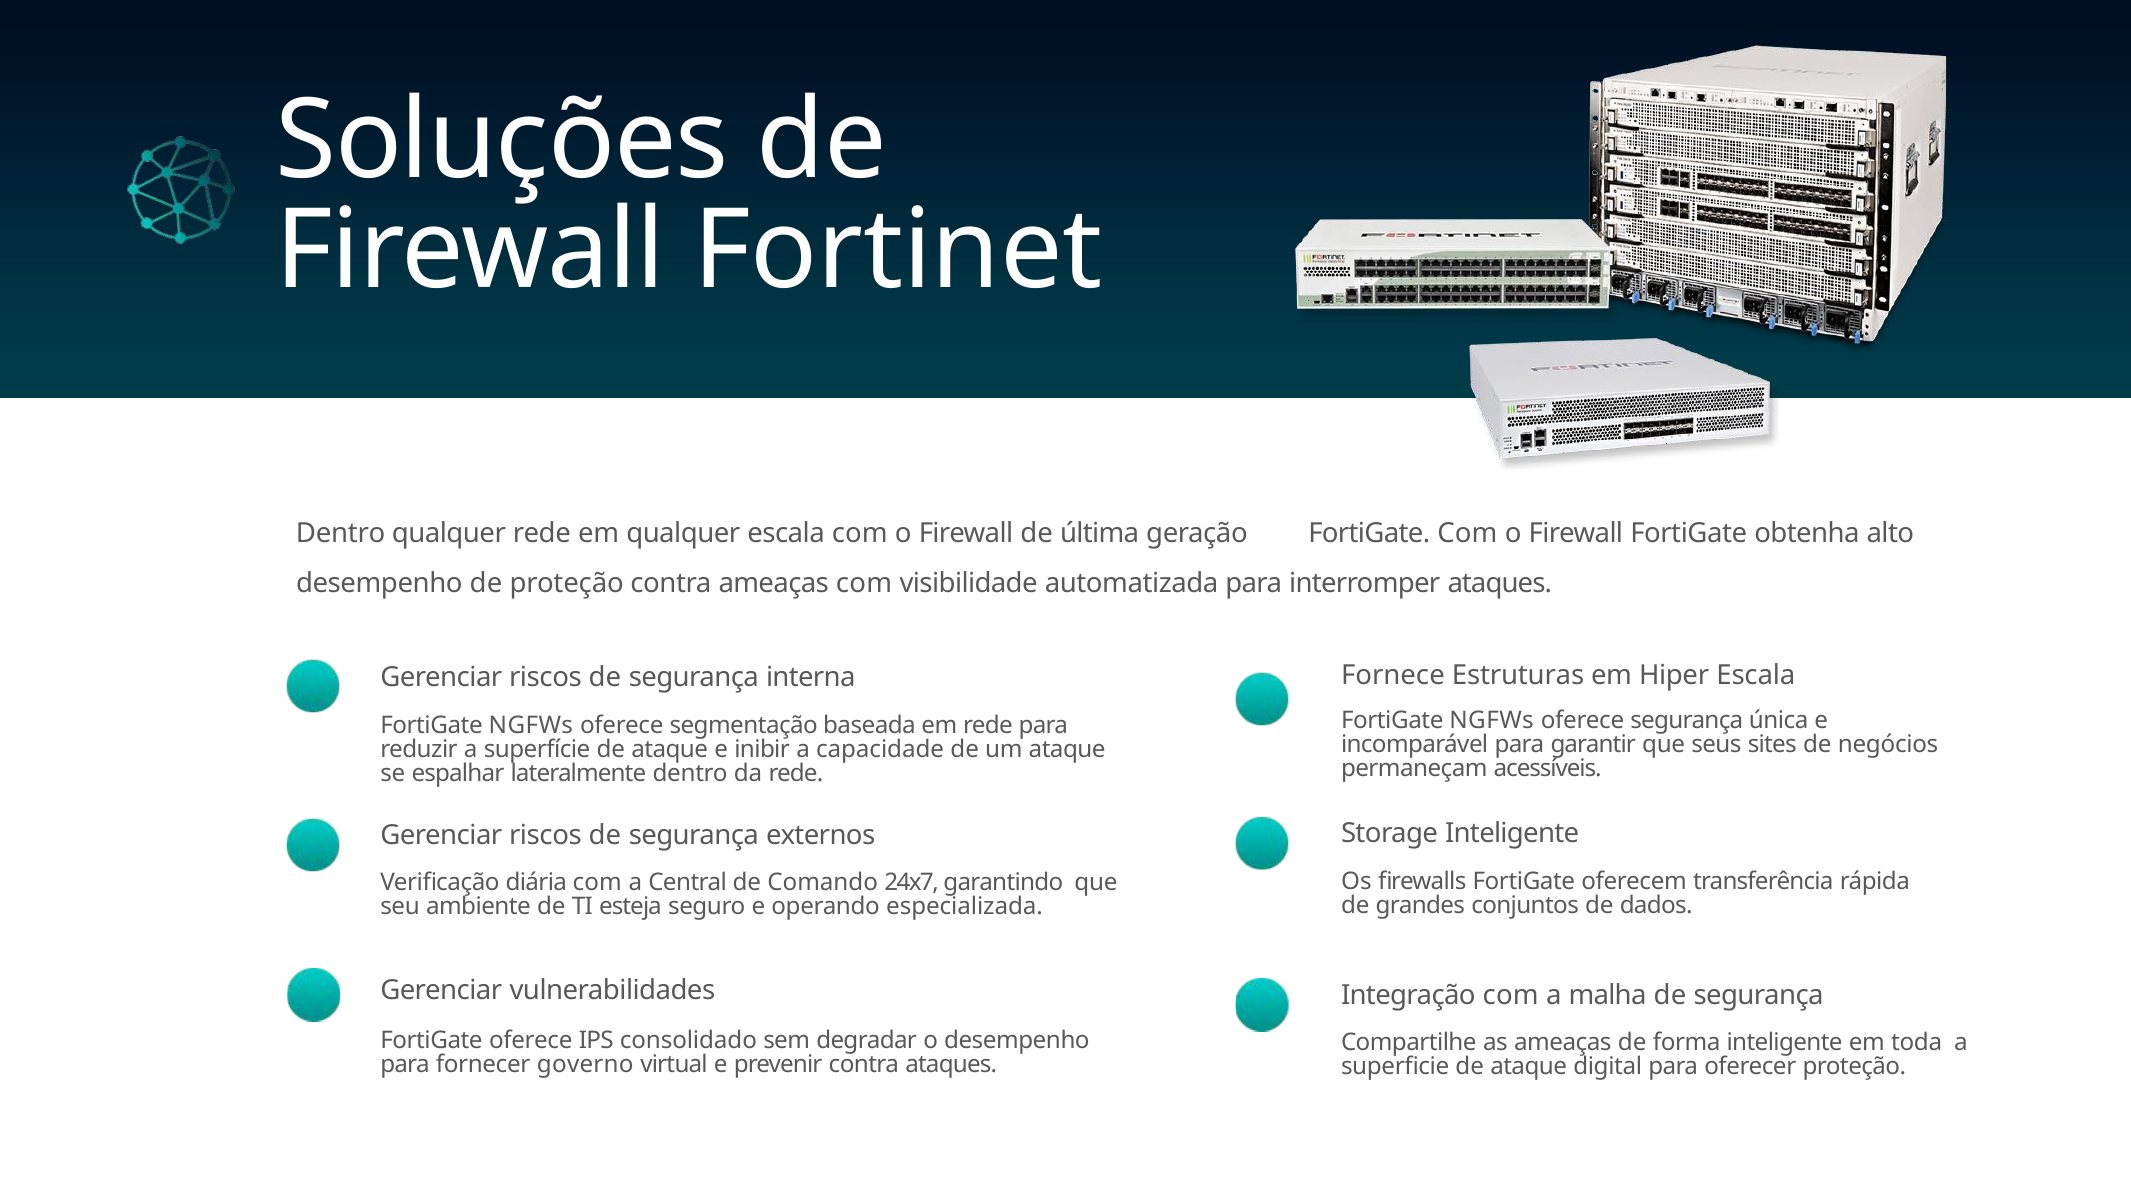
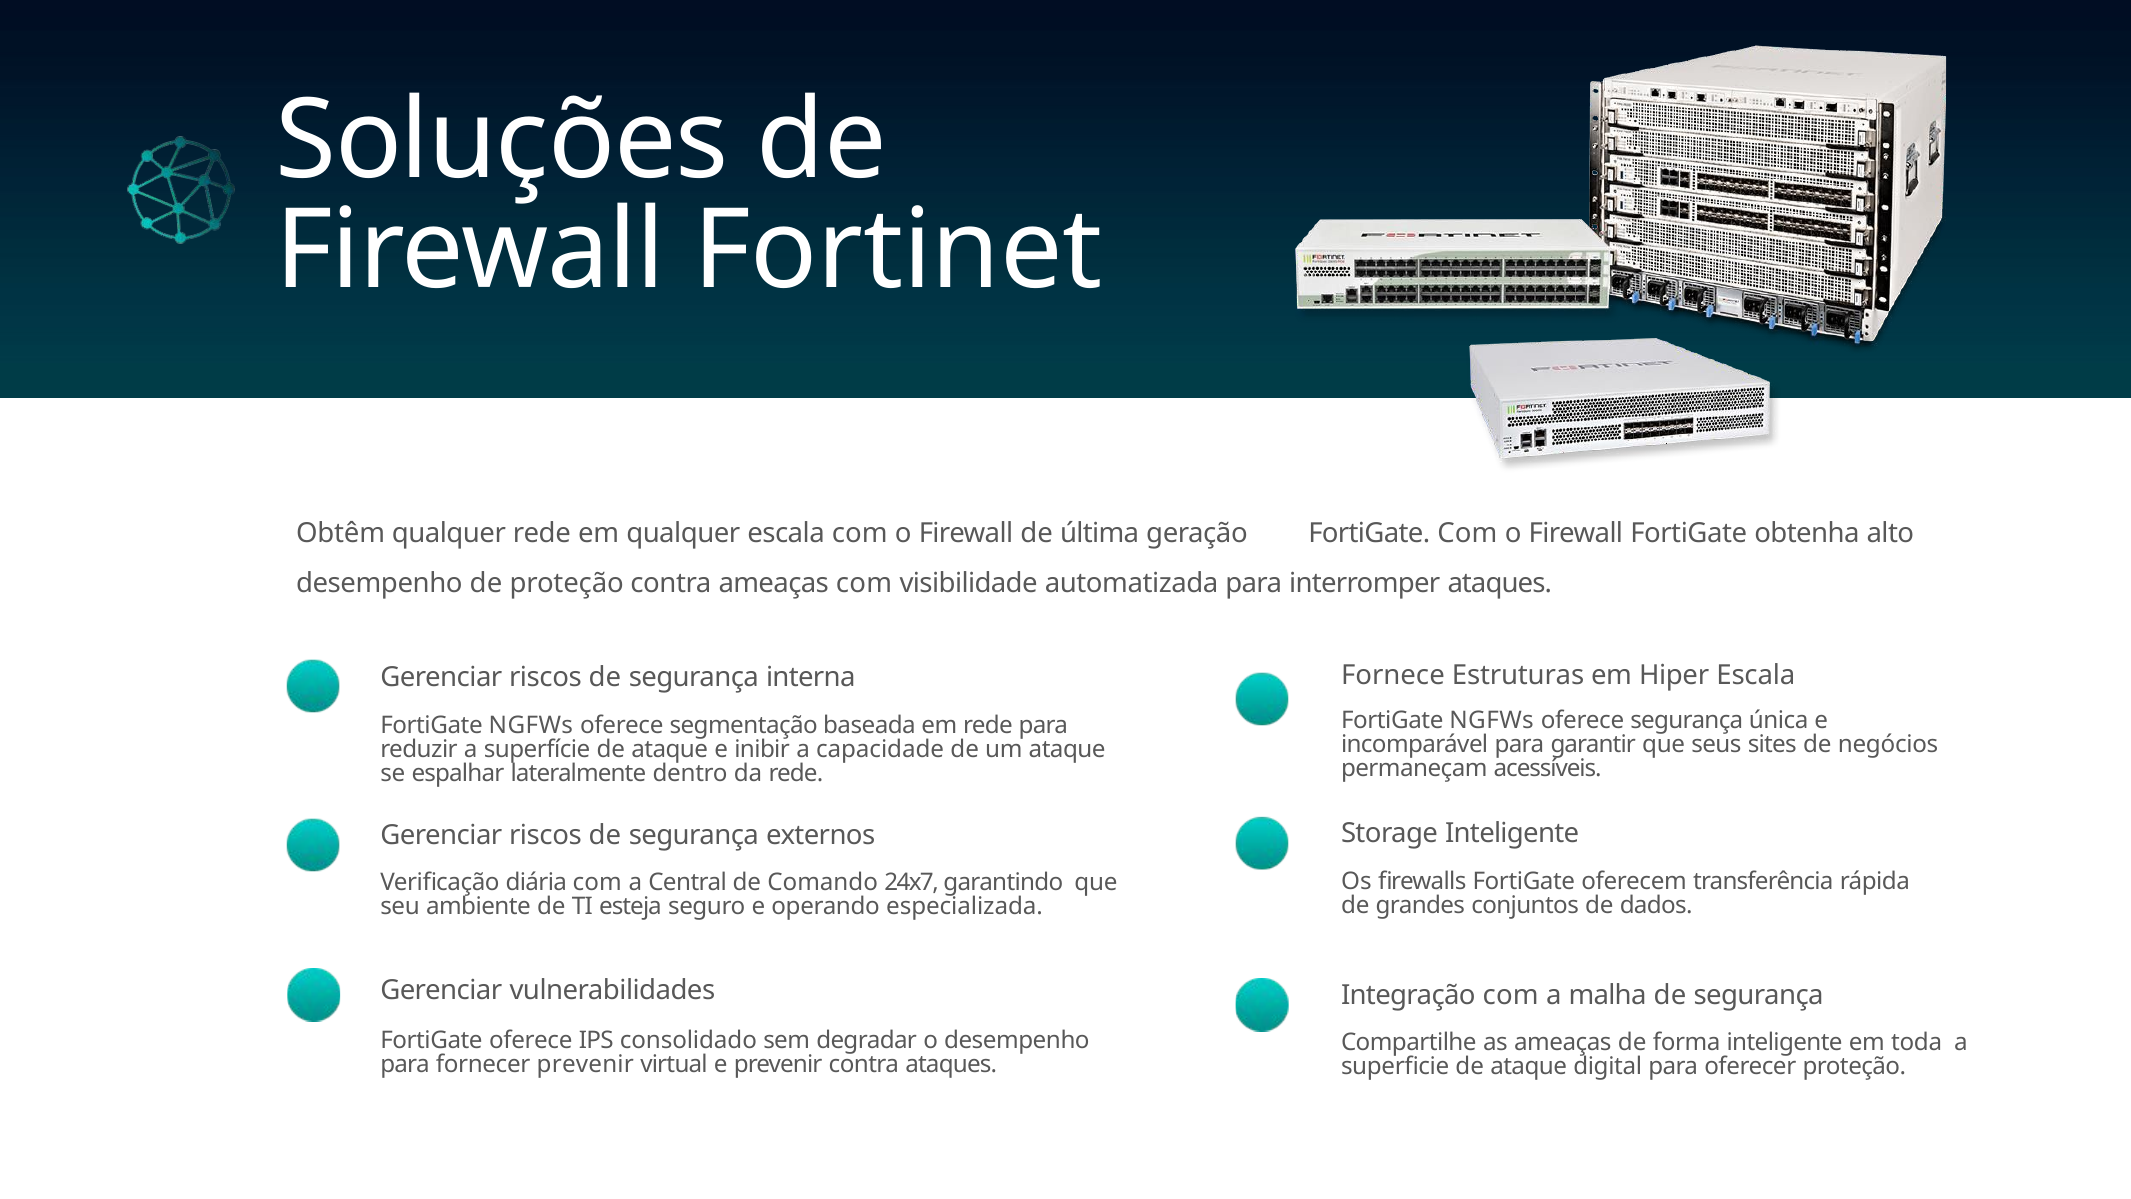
Dentro at (341, 534): Dentro -> Obtêm
fornecer governo: governo -> prevenir
